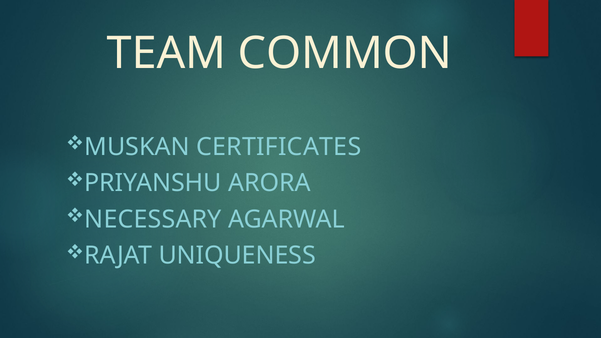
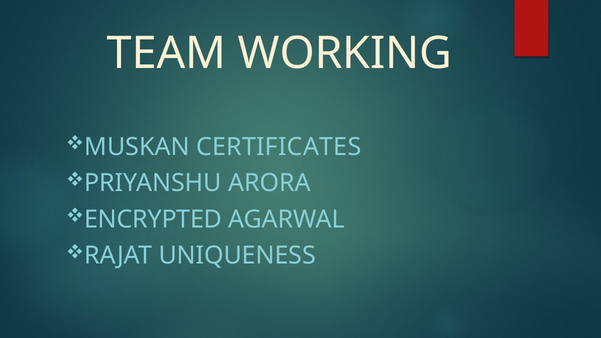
COMMON: COMMON -> WORKING
NECESSARY: NECESSARY -> ENCRYPTED
